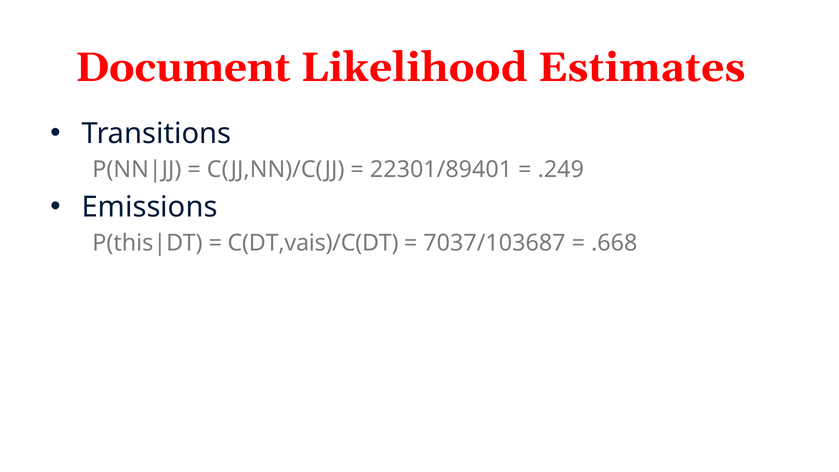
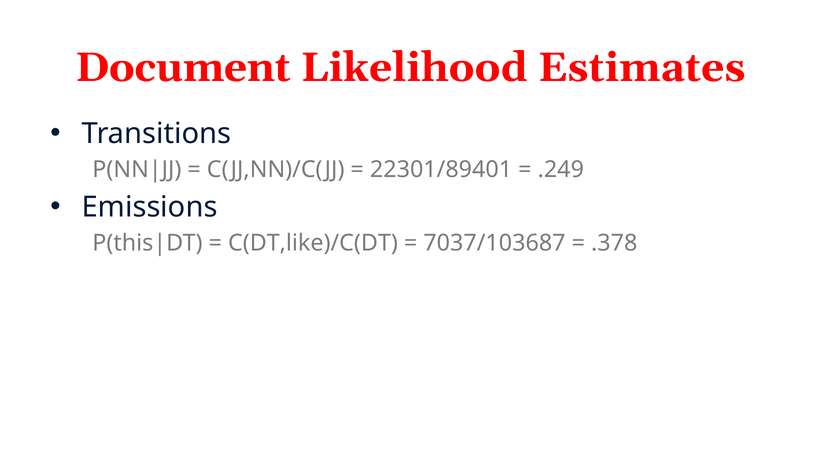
C(DT,vais)/C(DT: C(DT,vais)/C(DT -> C(DT,like)/C(DT
.668: .668 -> .378
